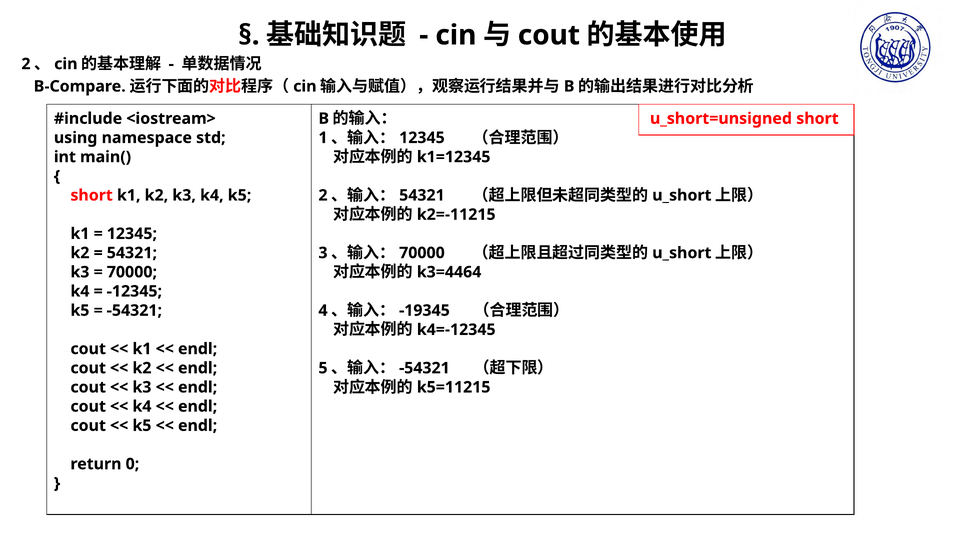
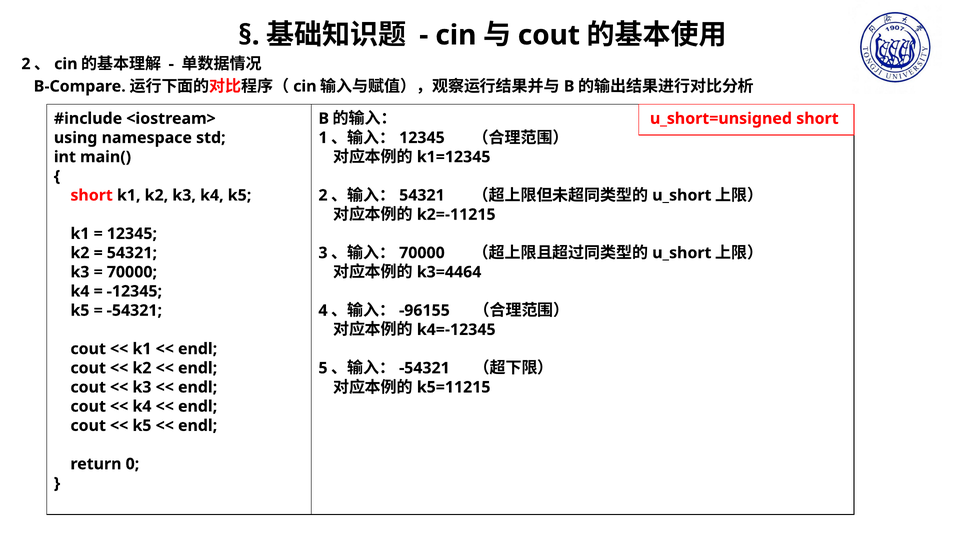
-19345: -19345 -> -96155
